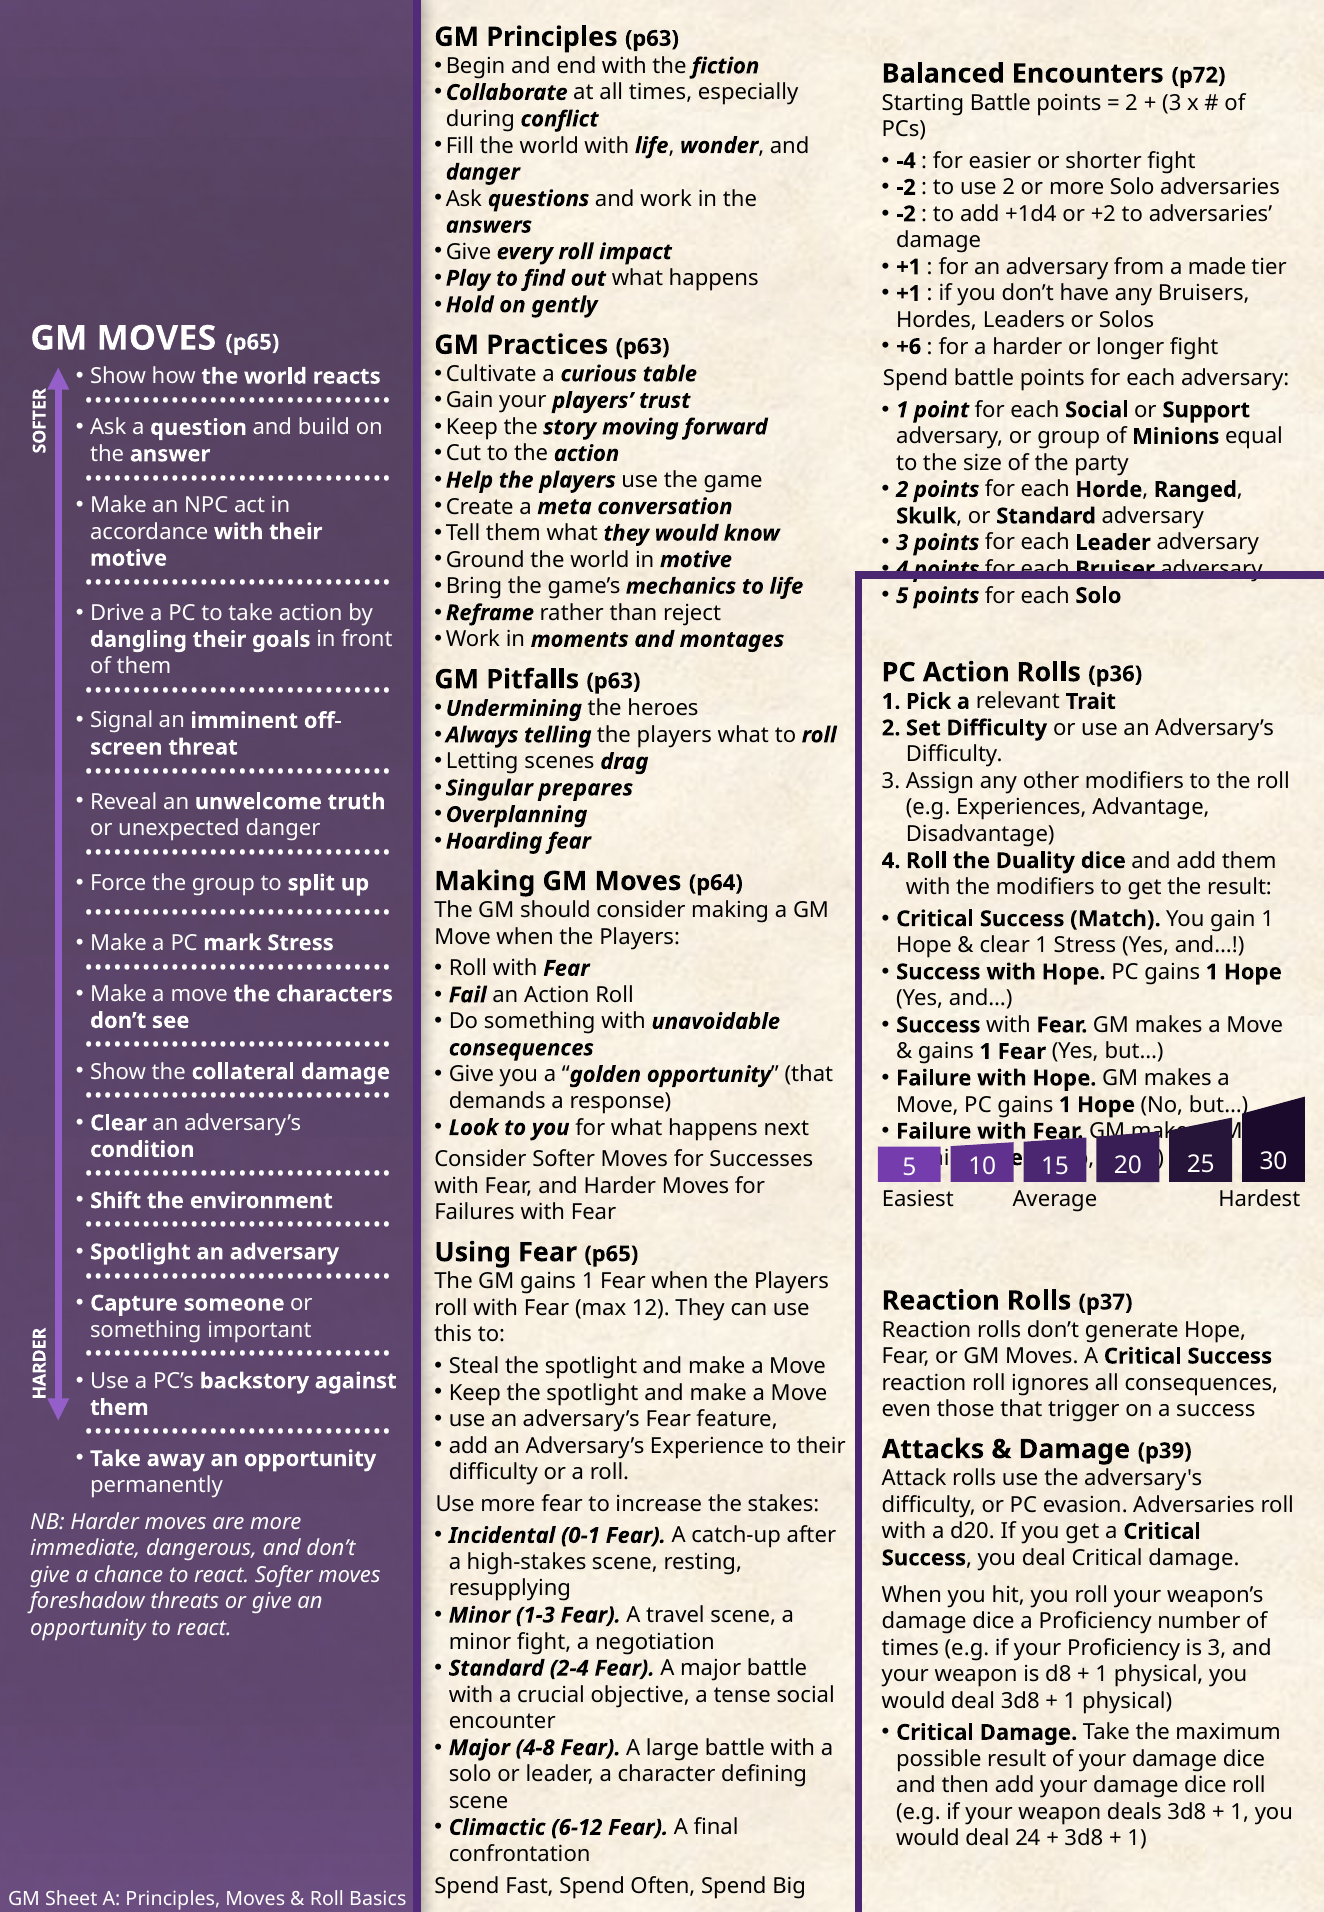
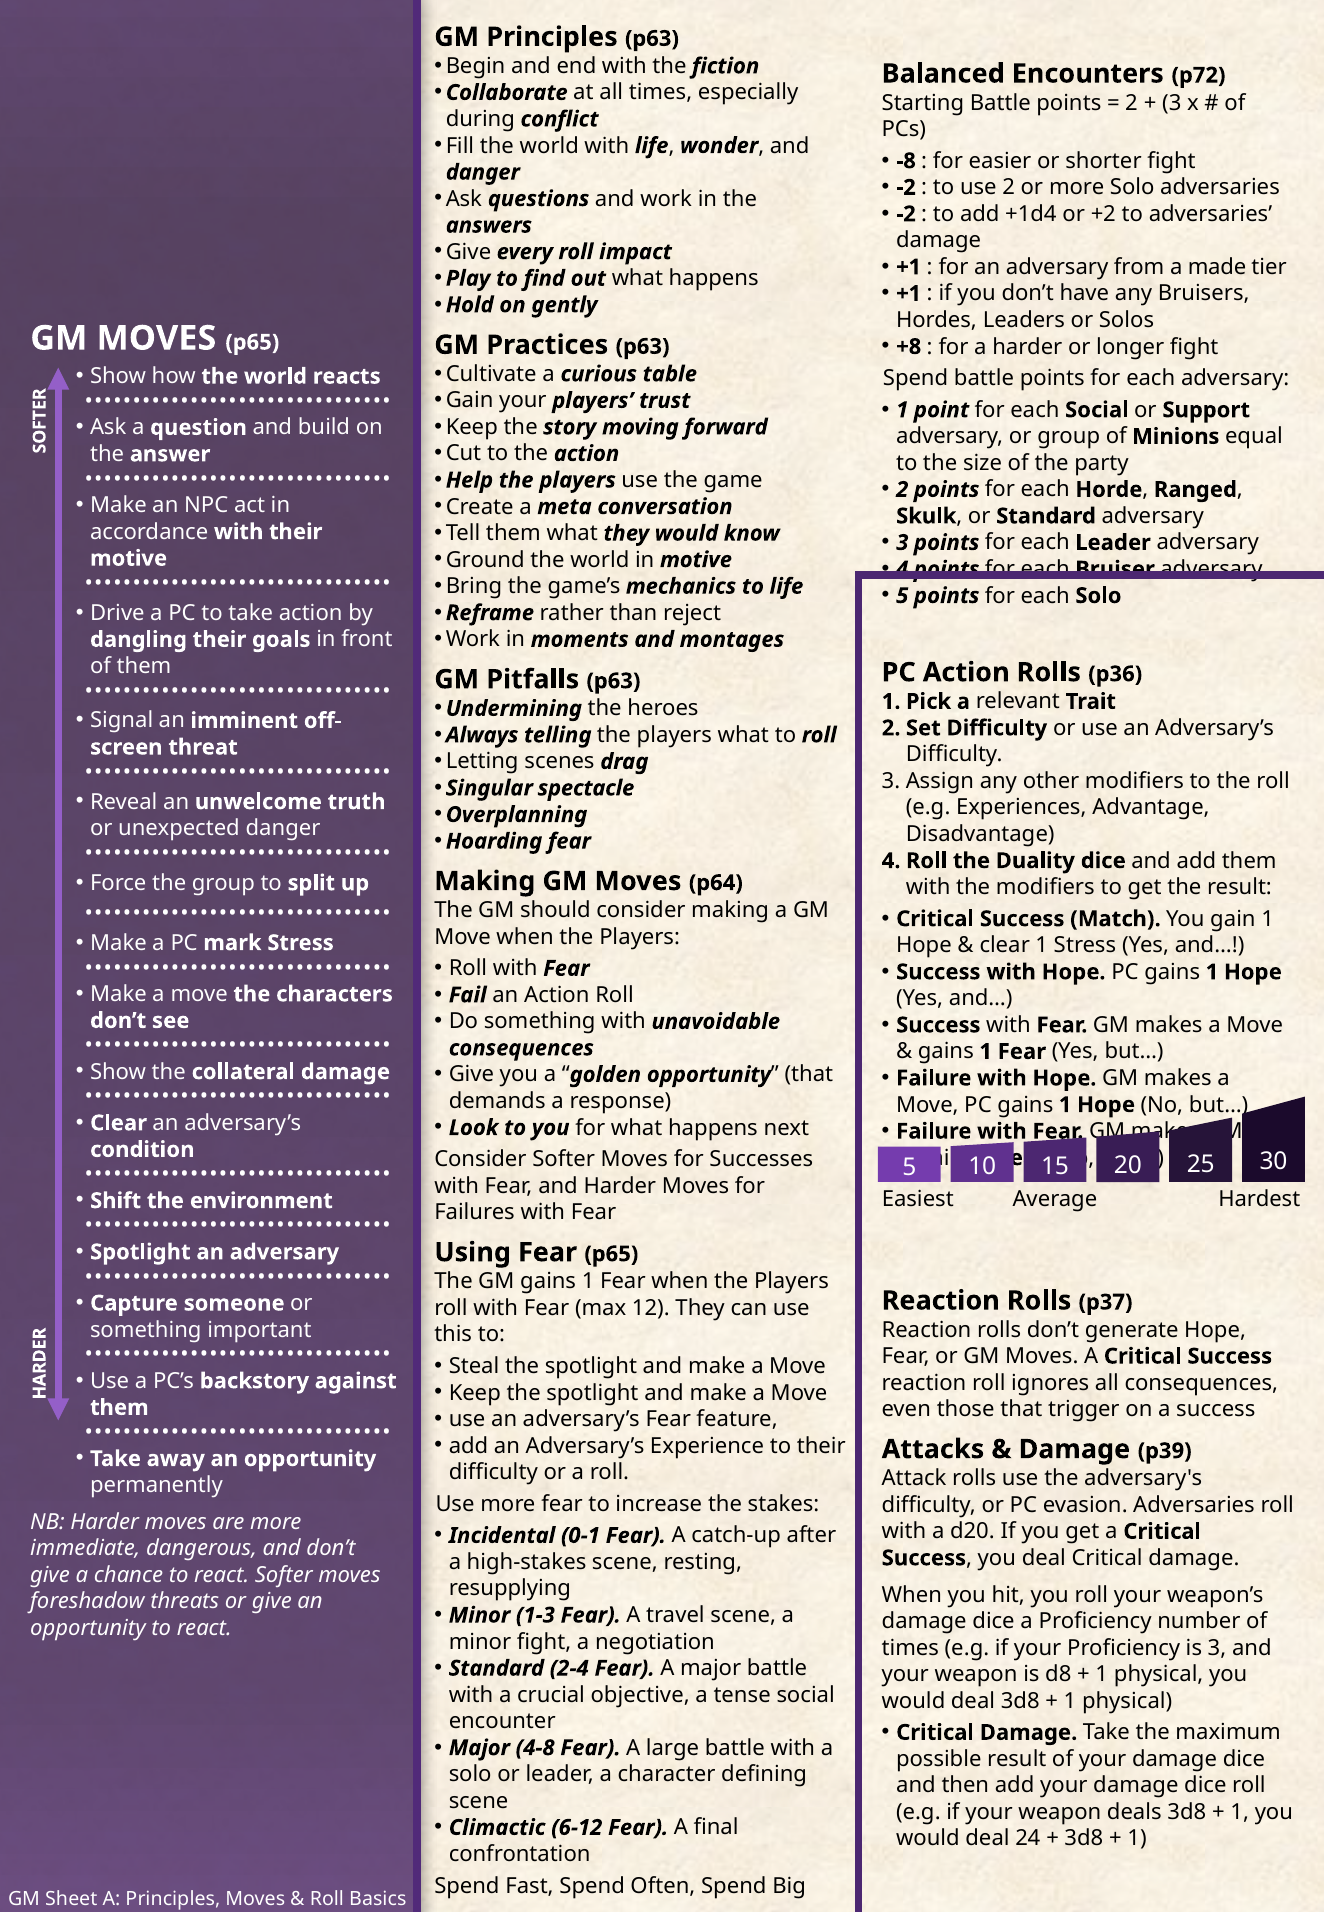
-4: -4 -> -8
+6: +6 -> +8
prepares: prepares -> spectacle
